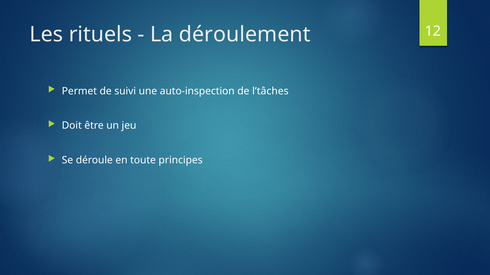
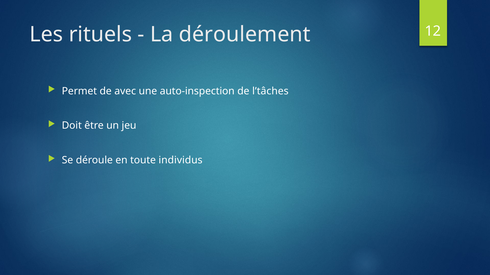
suivi: suivi -> avec
principes: principes -> individus
